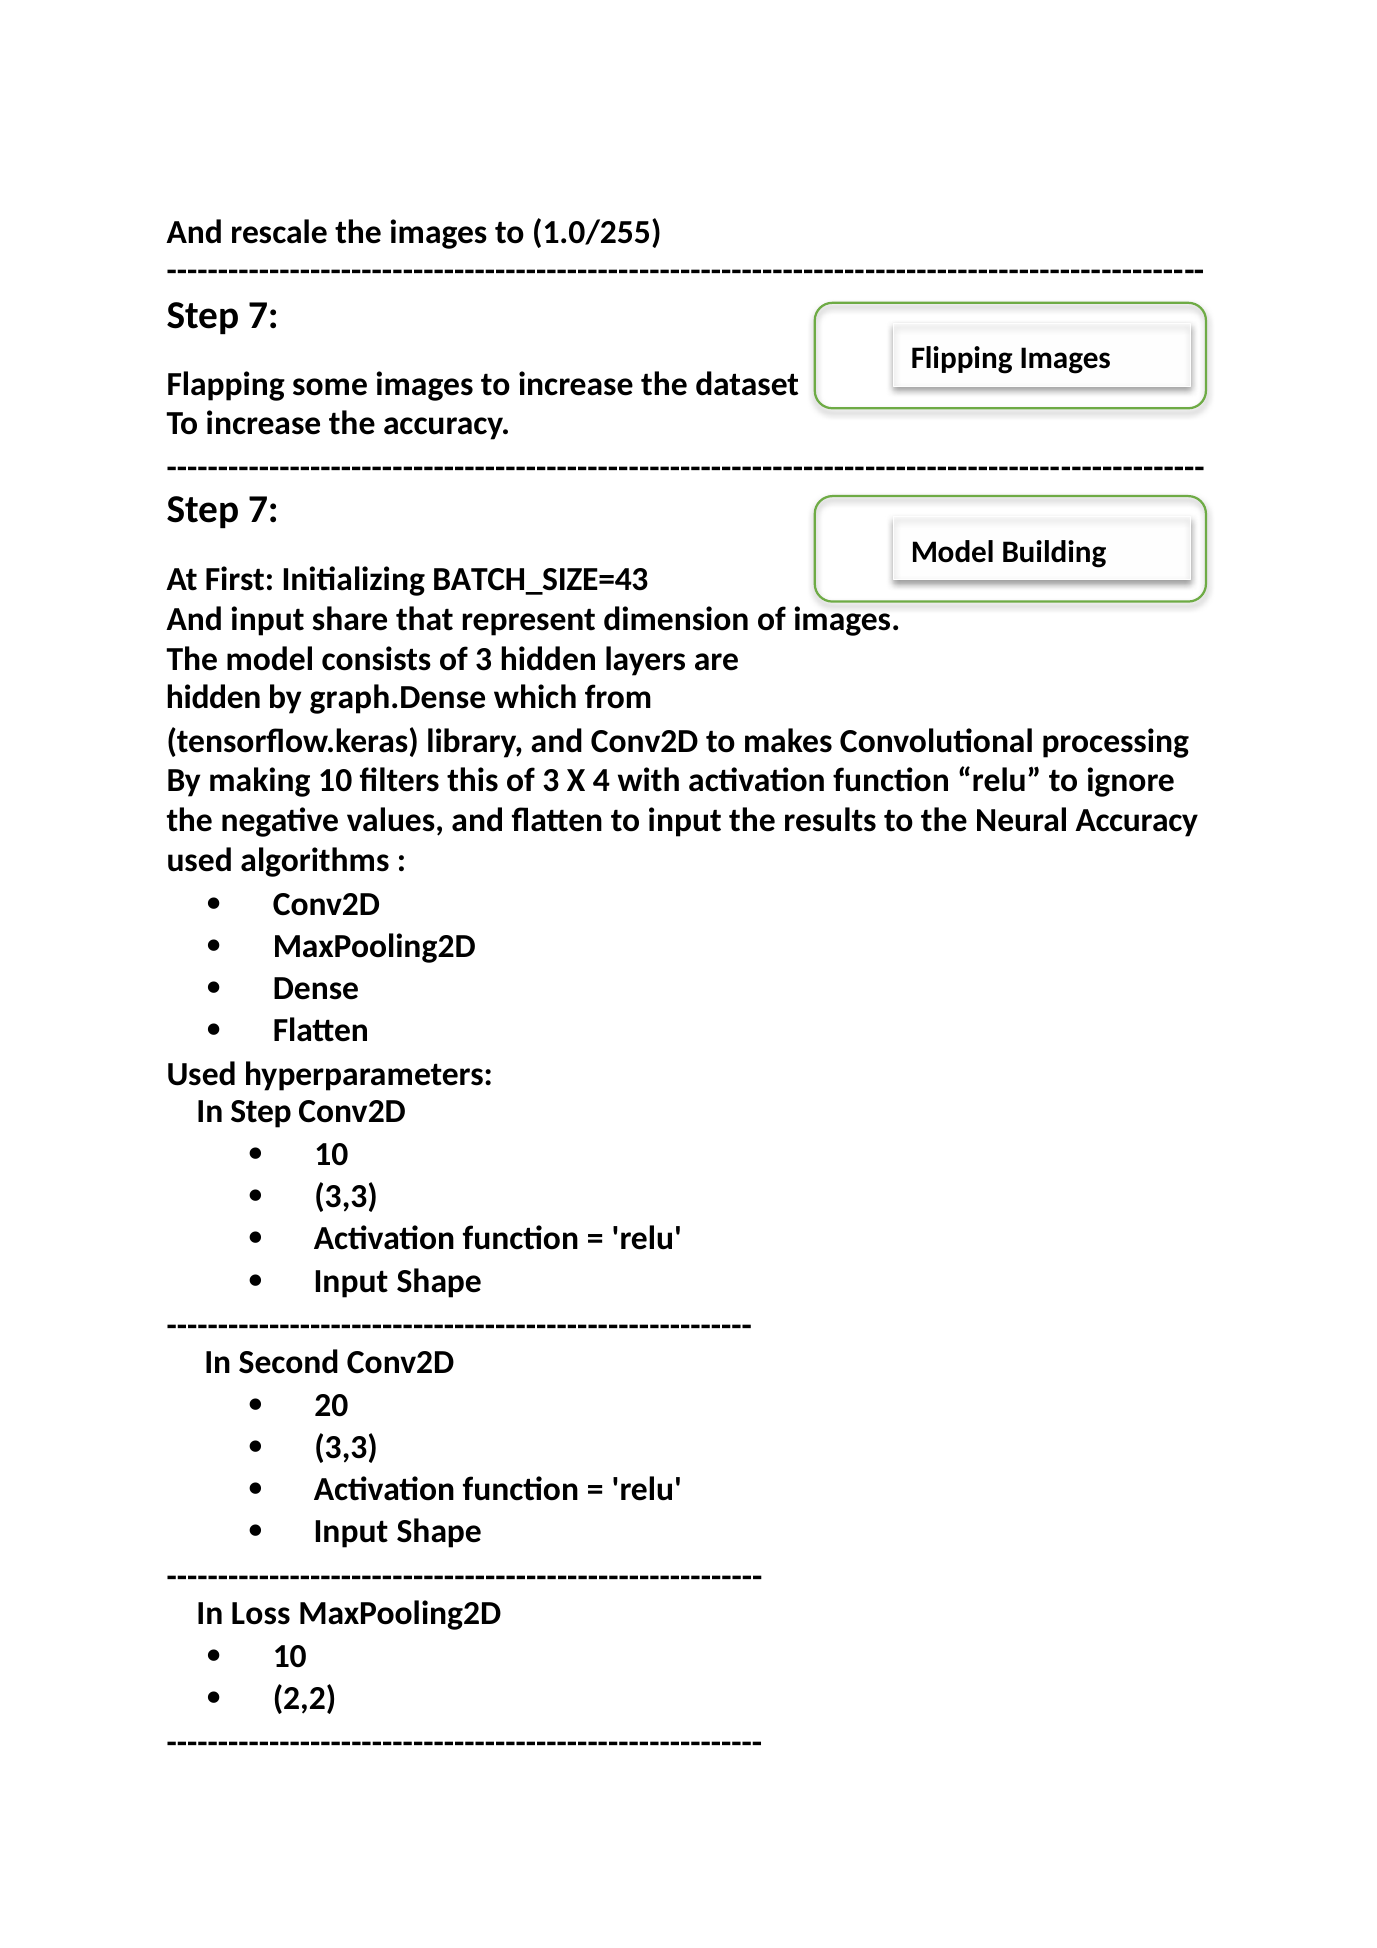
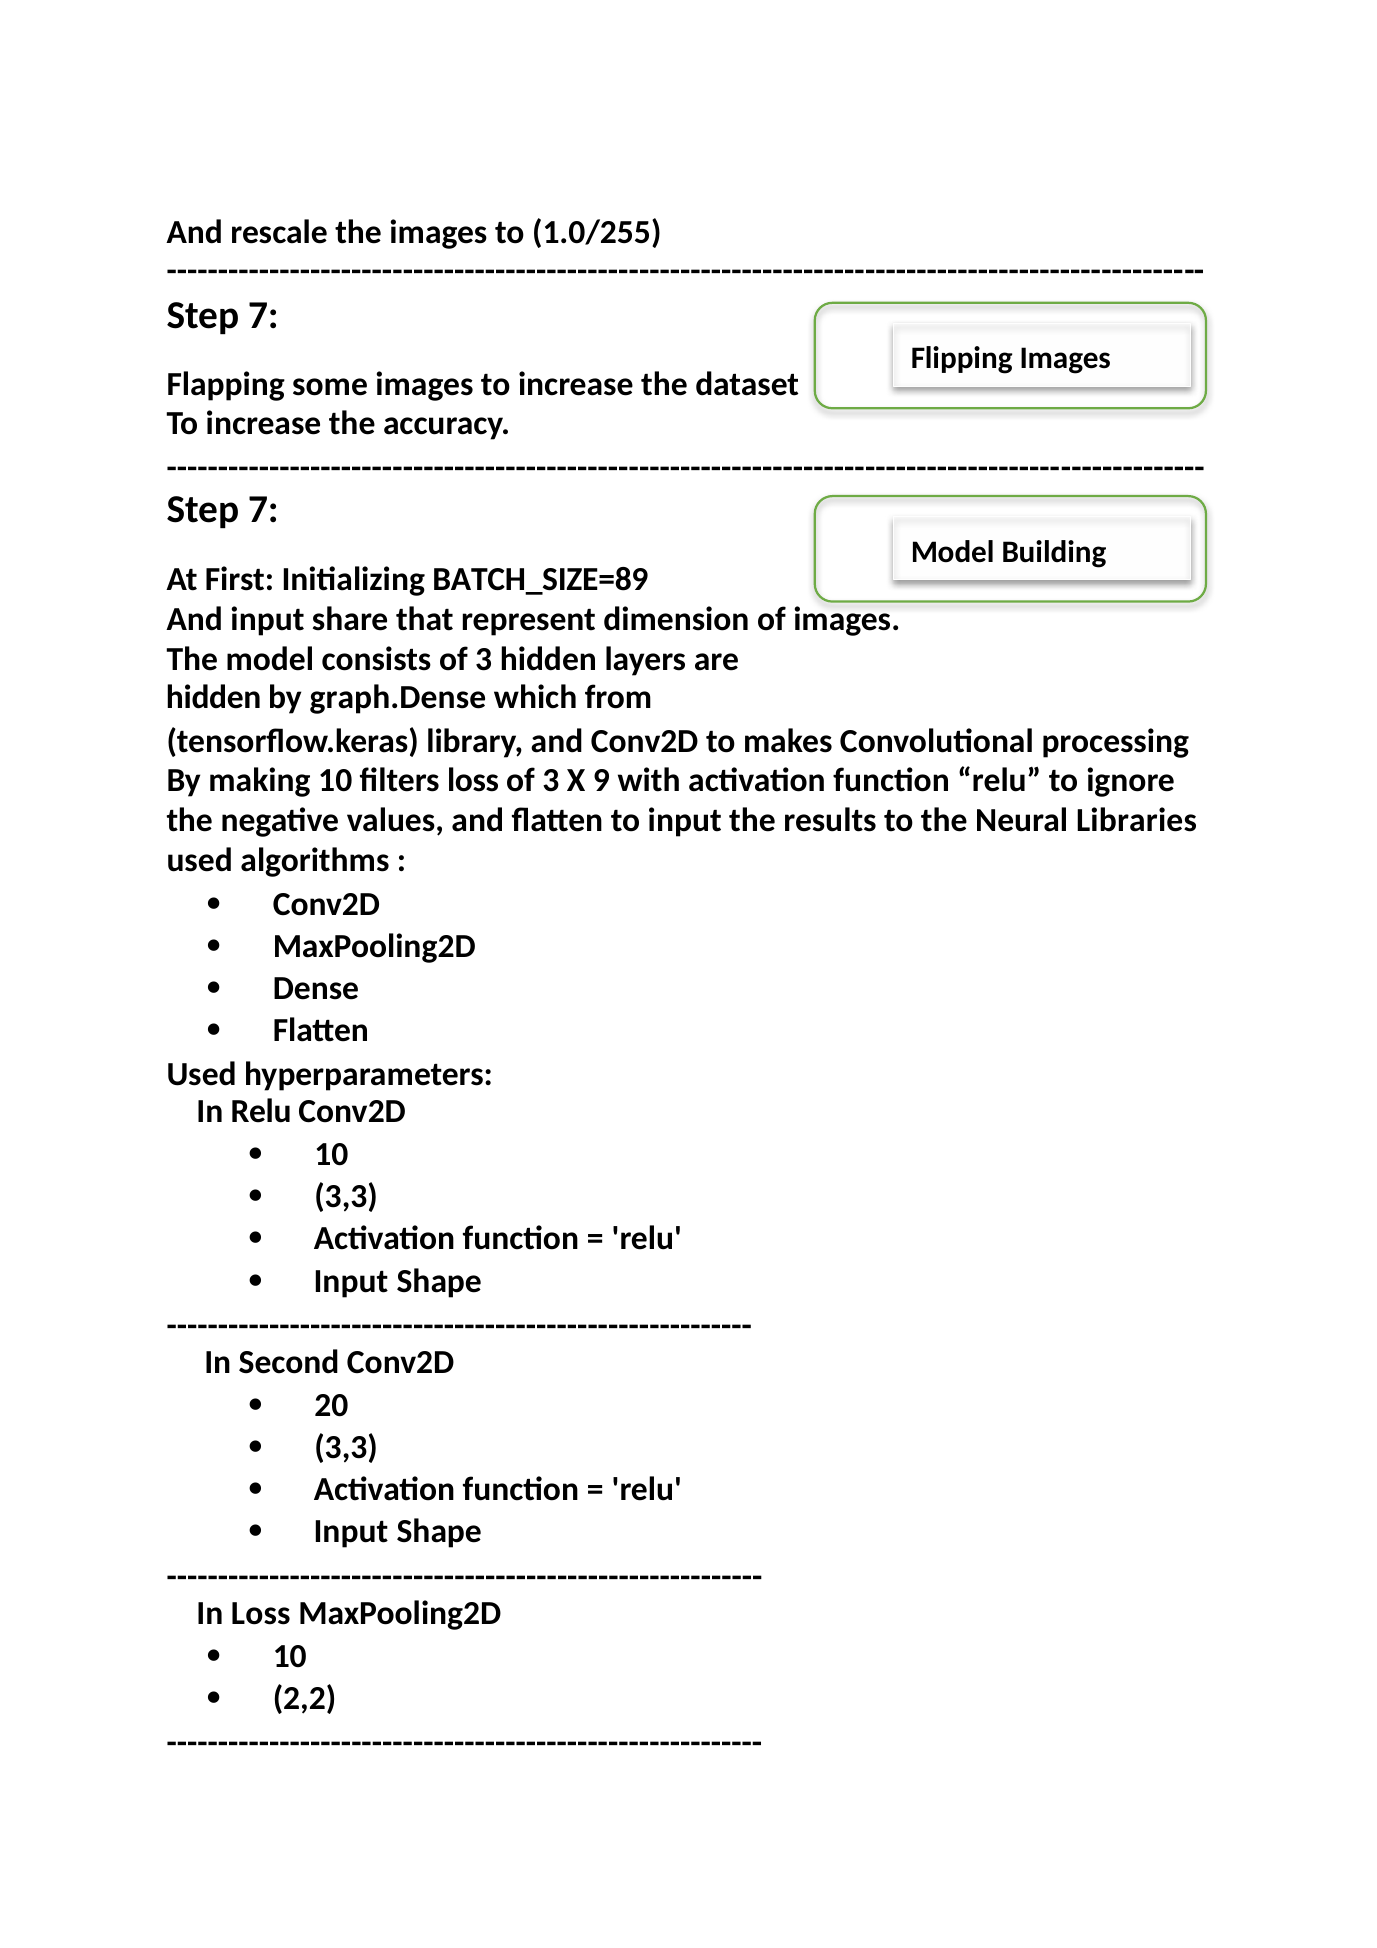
BATCH_SIZE=43: BATCH_SIZE=43 -> BATCH_SIZE=89
filters this: this -> loss
4: 4 -> 9
Neural Accuracy: Accuracy -> Libraries
In Step: Step -> Relu
